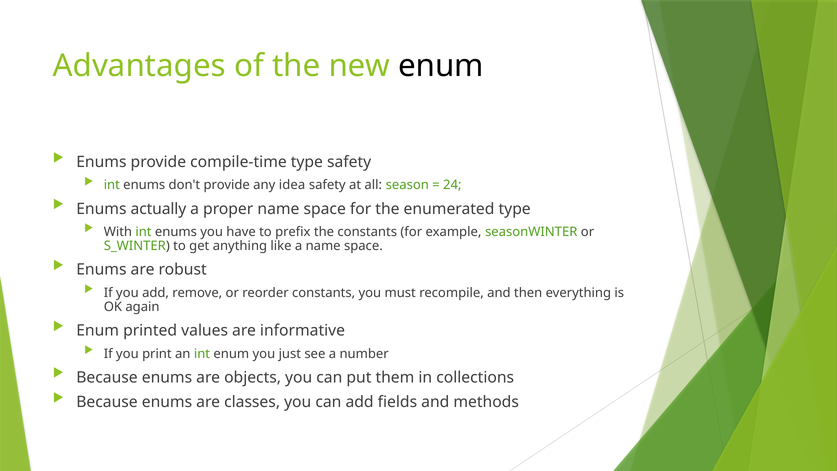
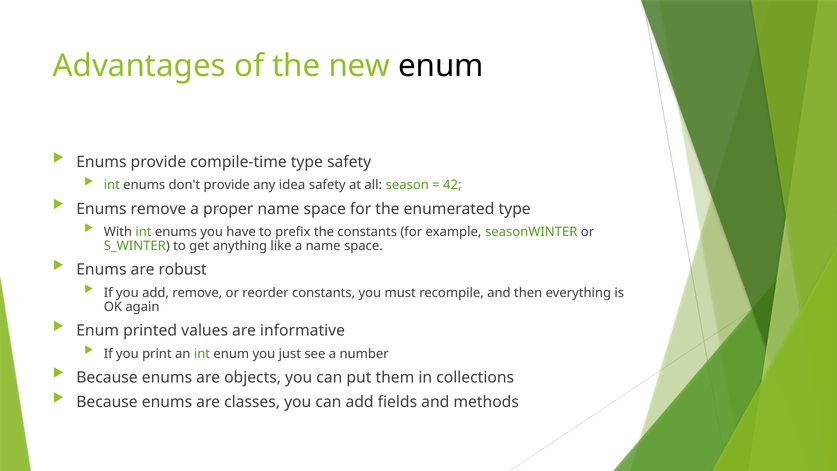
24: 24 -> 42
Enums actually: actually -> remove
